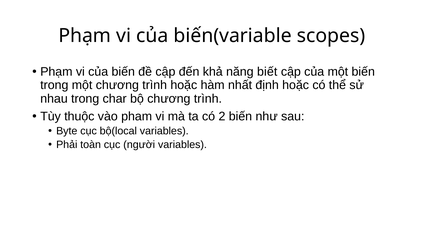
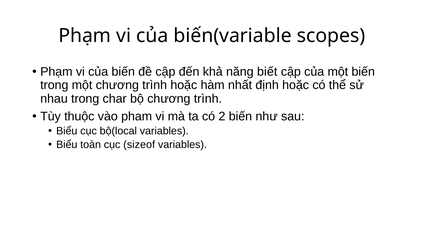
Byte at (67, 131): Byte -> Biểu
Phải at (67, 144): Phải -> Biểu
người: người -> sizeof
